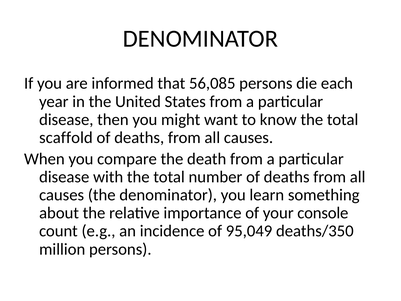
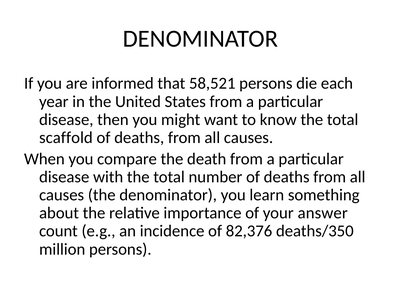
56,085: 56,085 -> 58,521
console: console -> answer
95,049: 95,049 -> 82,376
